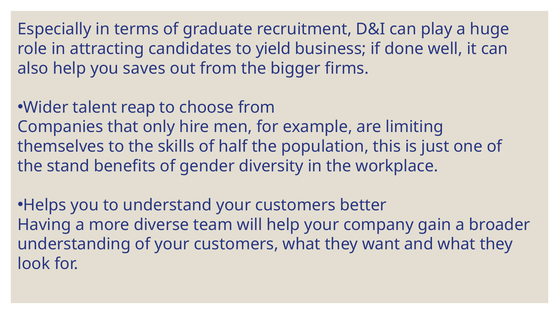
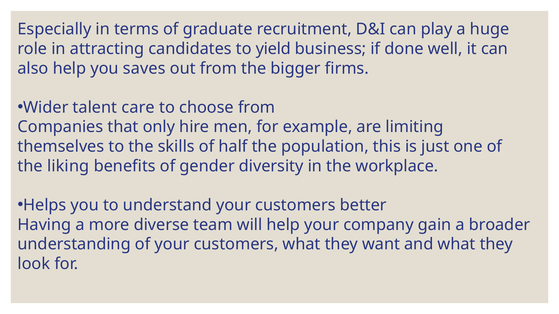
reap: reap -> care
stand: stand -> liking
